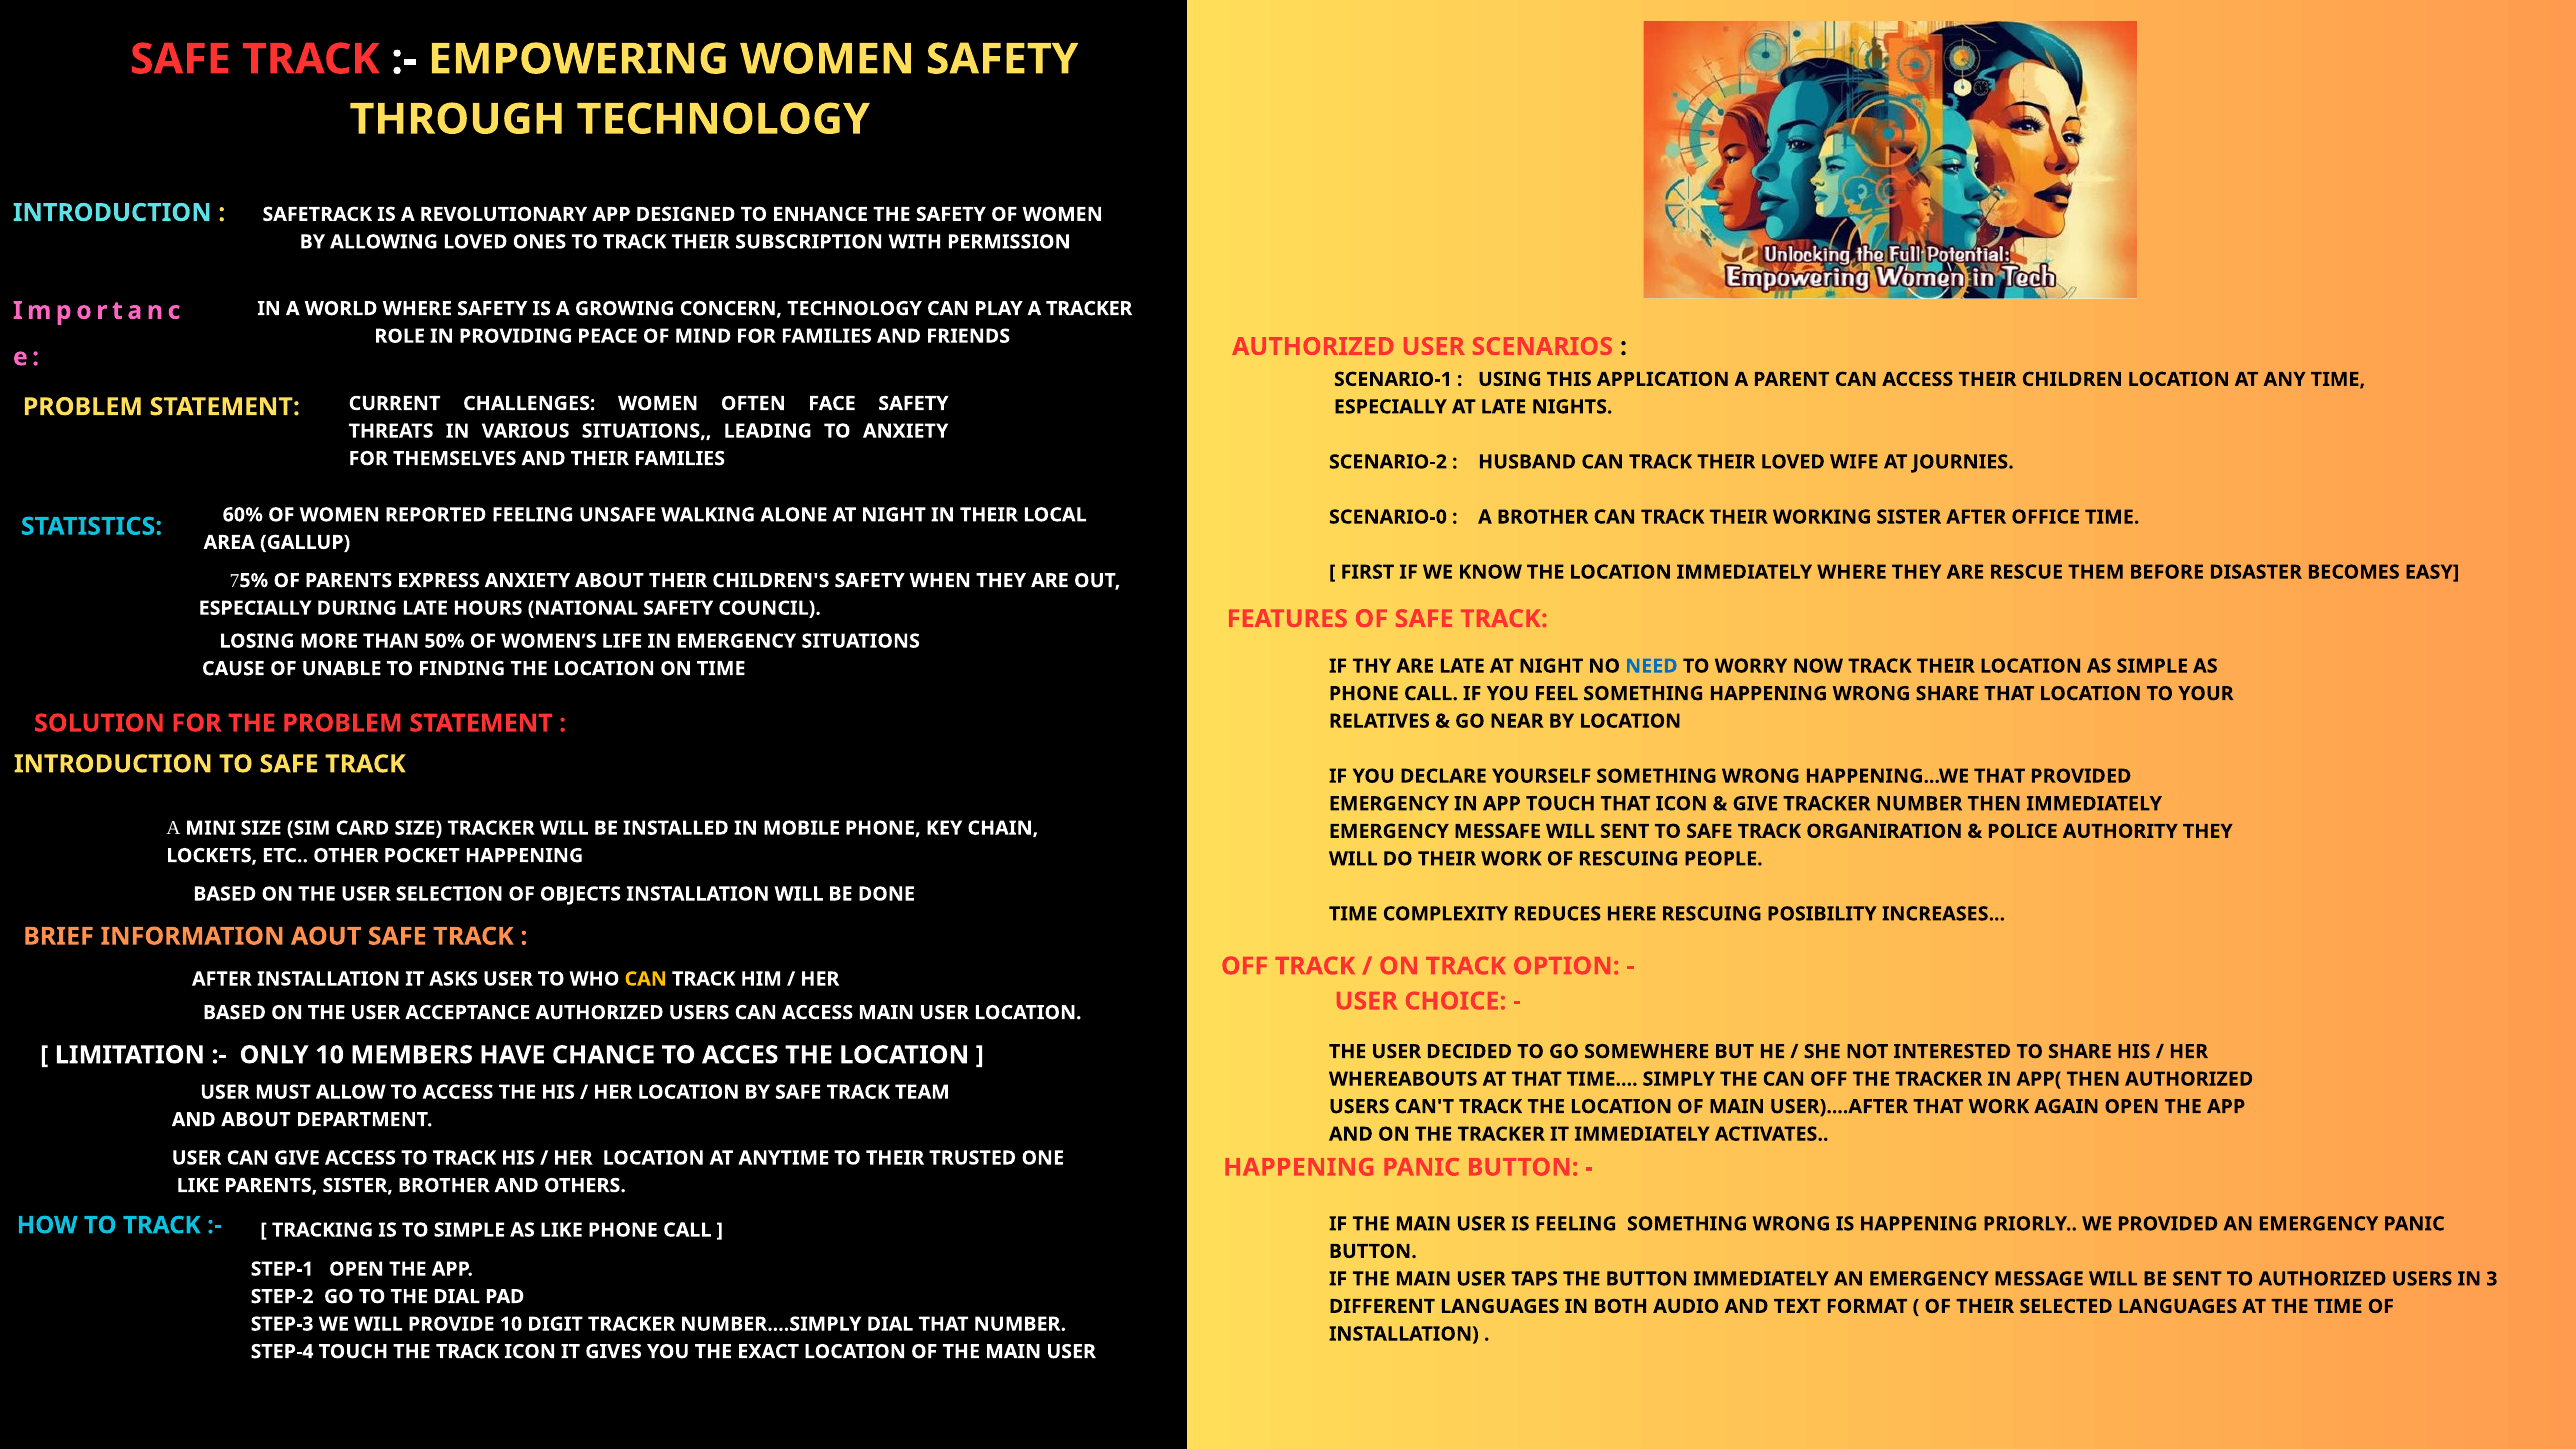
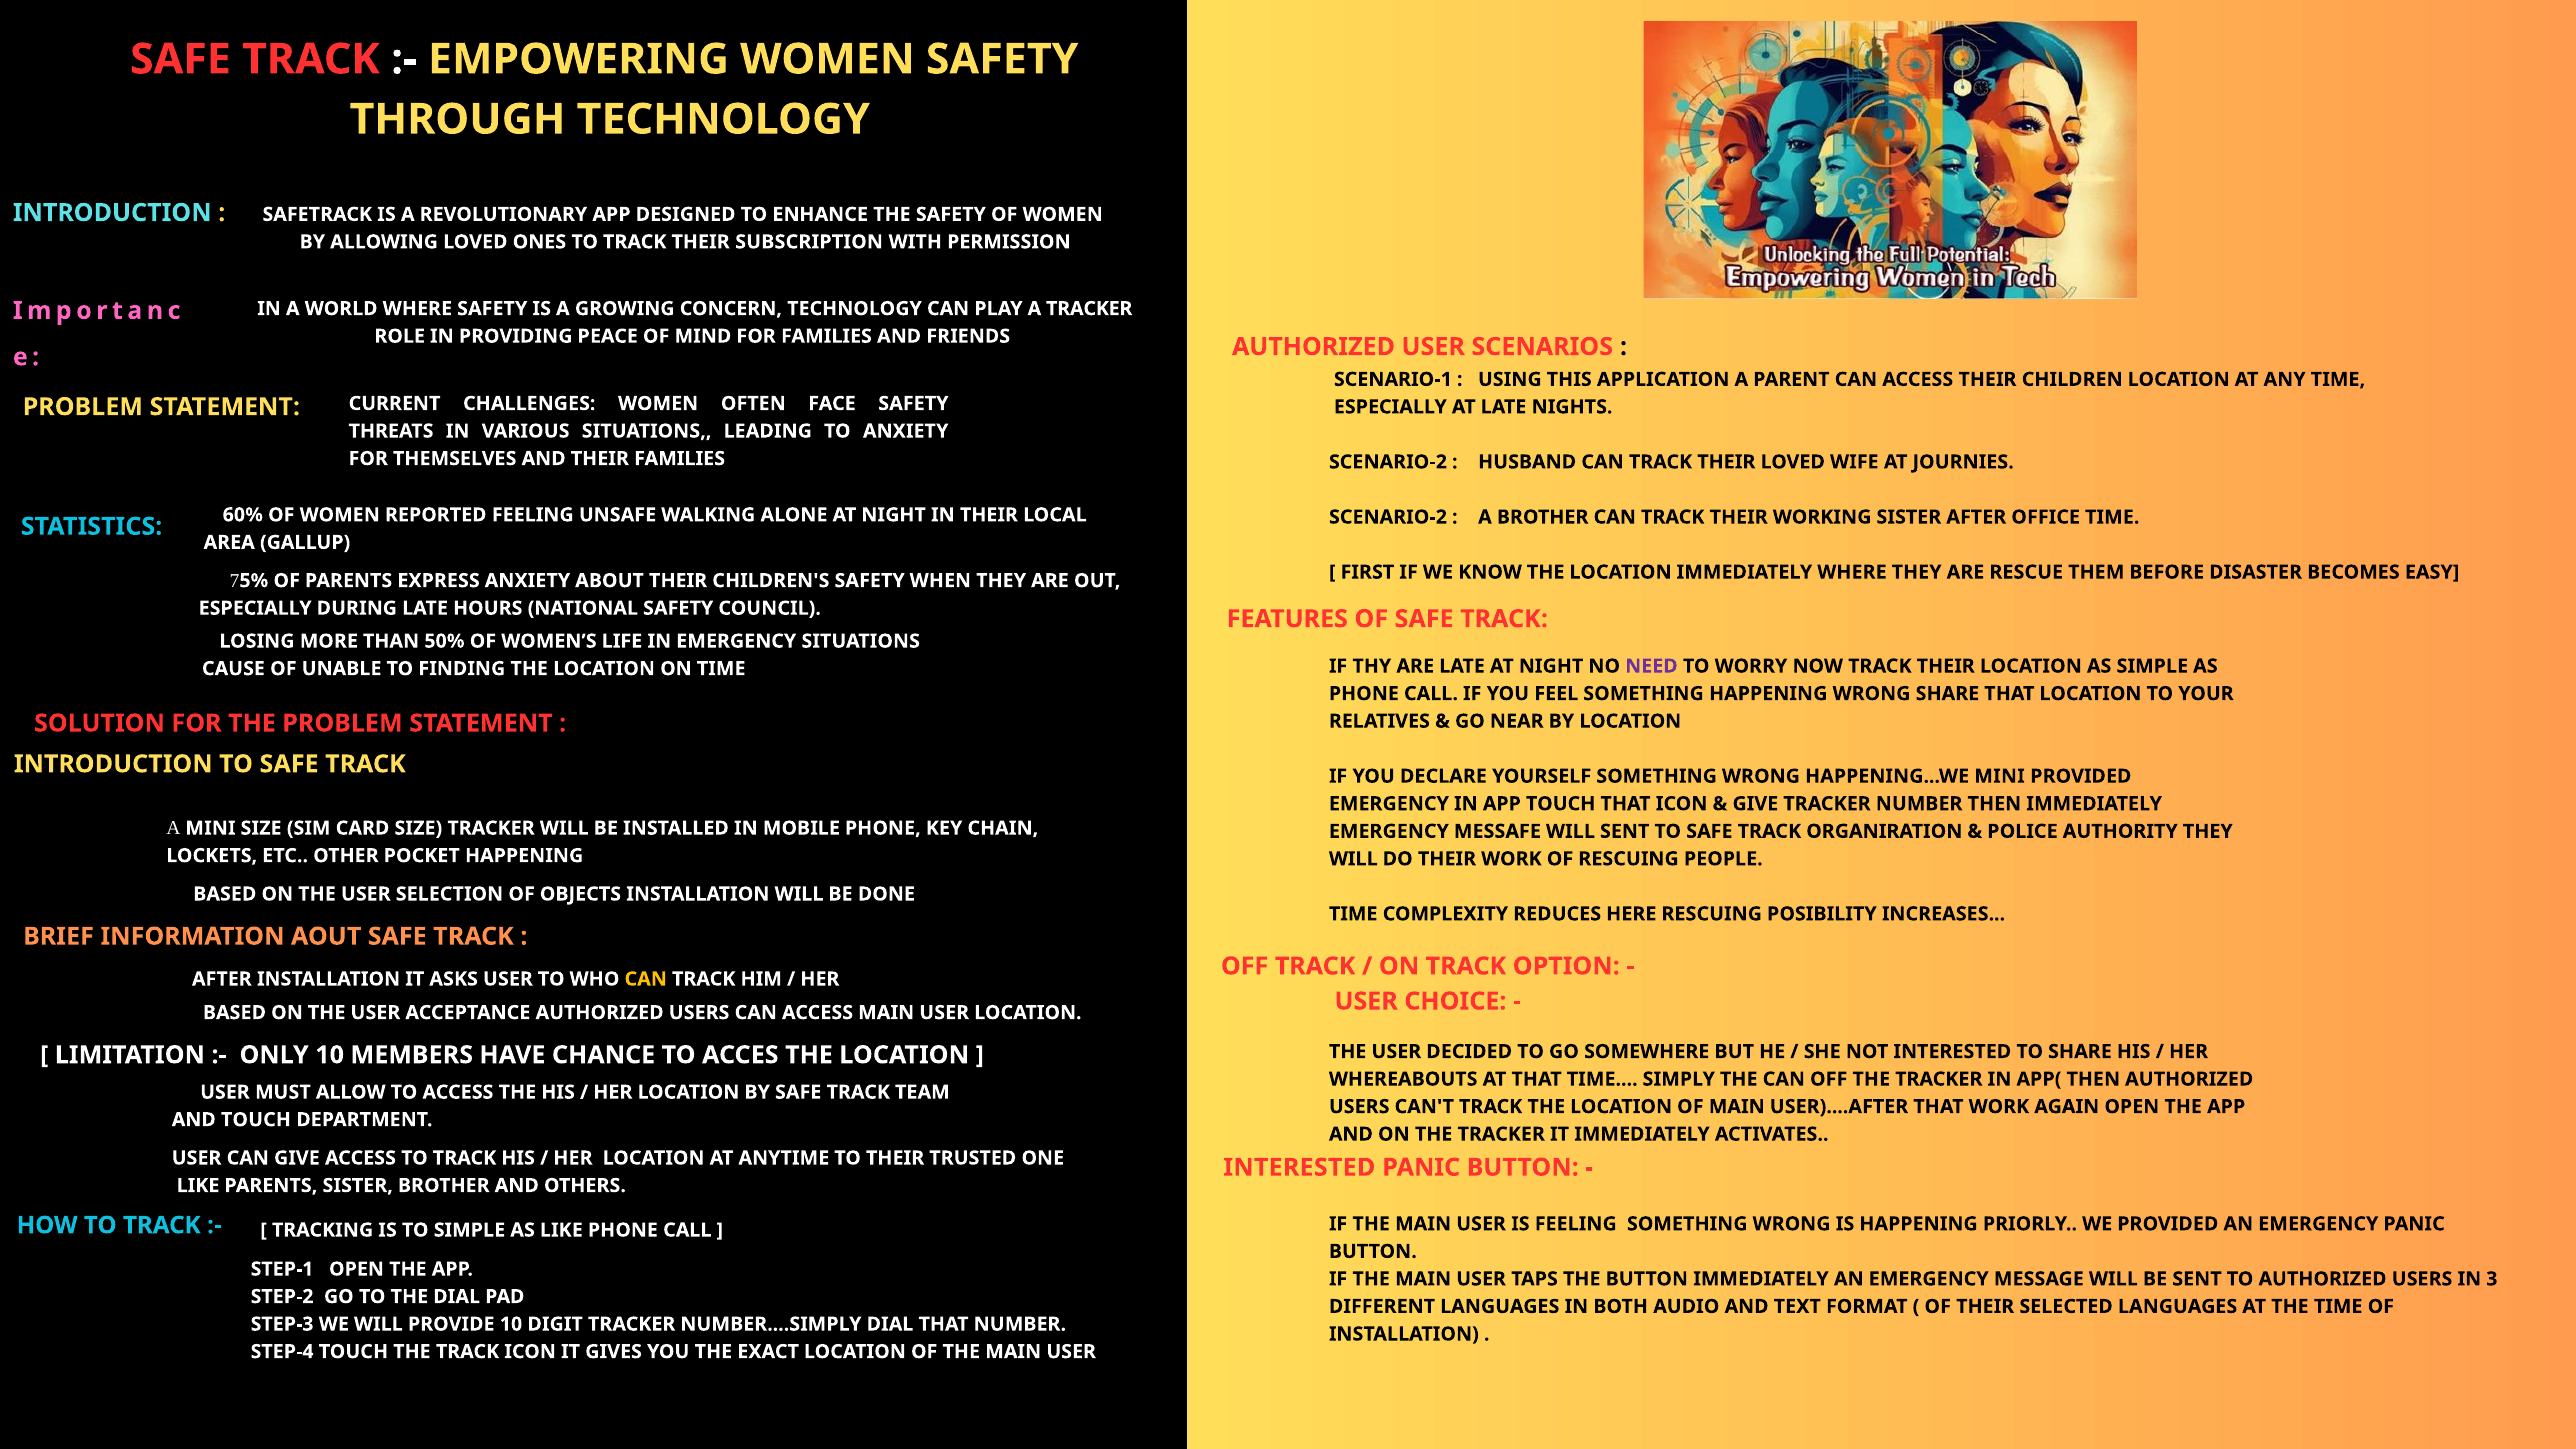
SCENARIO-0 at (1388, 517): SCENARIO-0 -> SCENARIO-2
NEED colour: blue -> purple
HAPPENING...WE THAT: THAT -> MINI
AND ABOUT: ABOUT -> TOUCH
HAPPENING at (1299, 1167): HAPPENING -> INTERESTED
